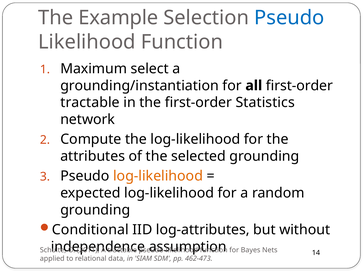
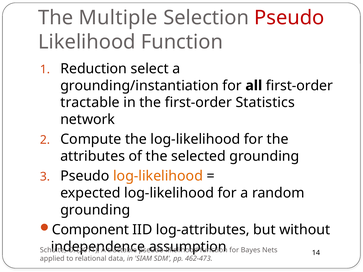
Example: Example -> Multiple
Pseudo at (289, 18) colour: blue -> red
Maximum: Maximum -> Reduction
Conditional: Conditional -> Component
